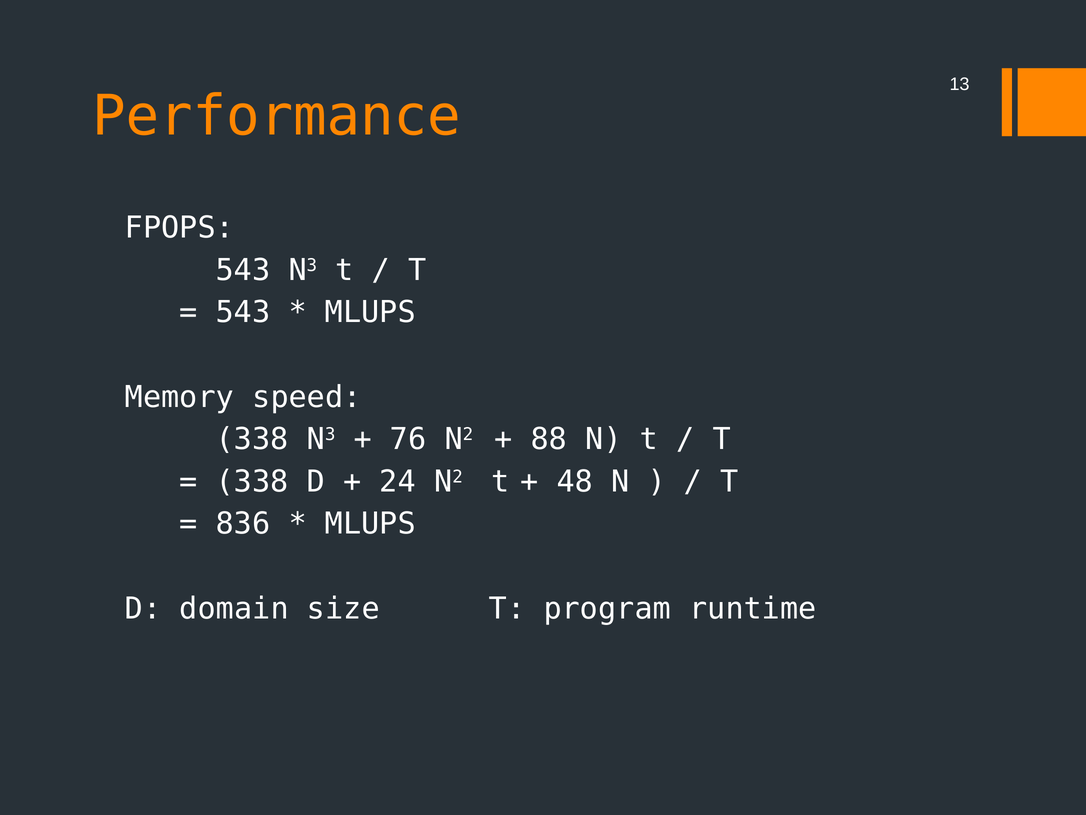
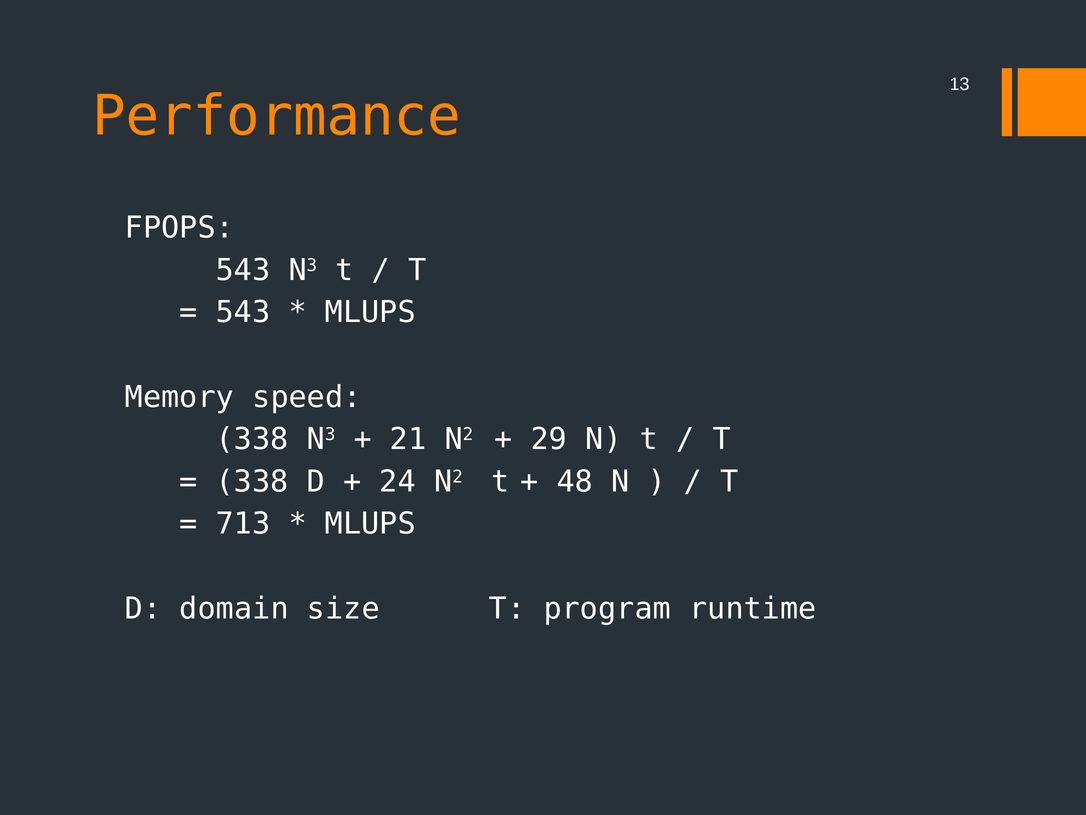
76: 76 -> 21
88: 88 -> 29
836: 836 -> 713
